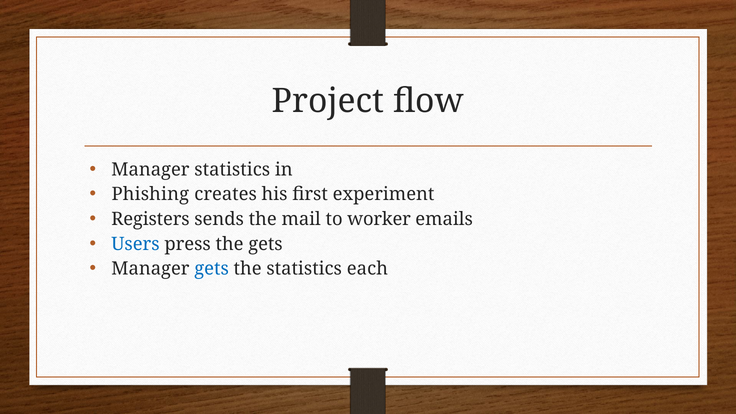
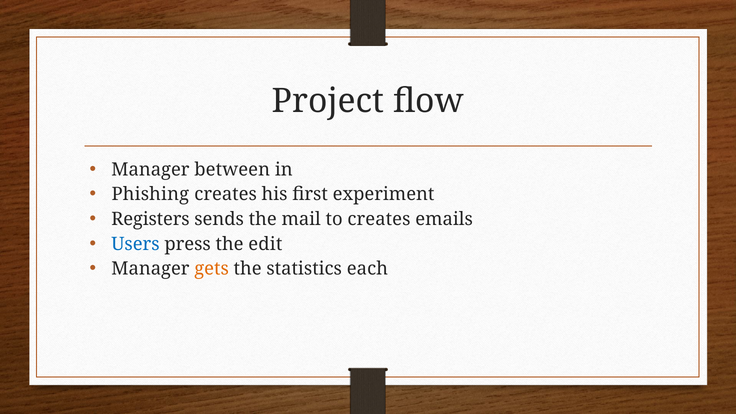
Manager statistics: statistics -> between
to worker: worker -> creates
the gets: gets -> edit
gets at (212, 269) colour: blue -> orange
